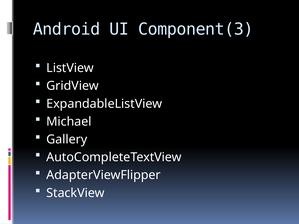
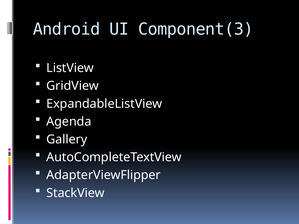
Michael: Michael -> Agenda
